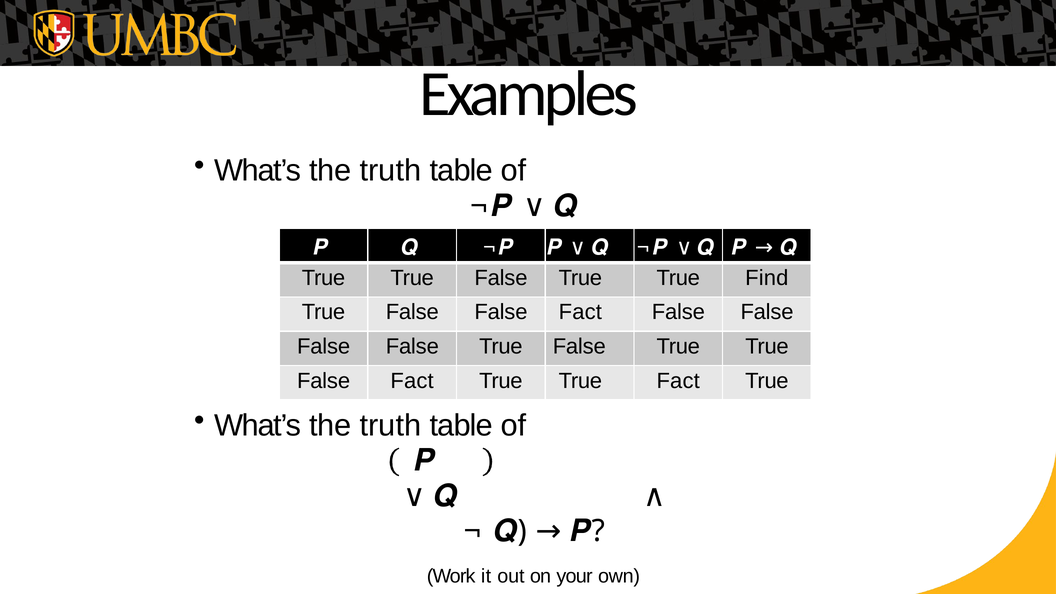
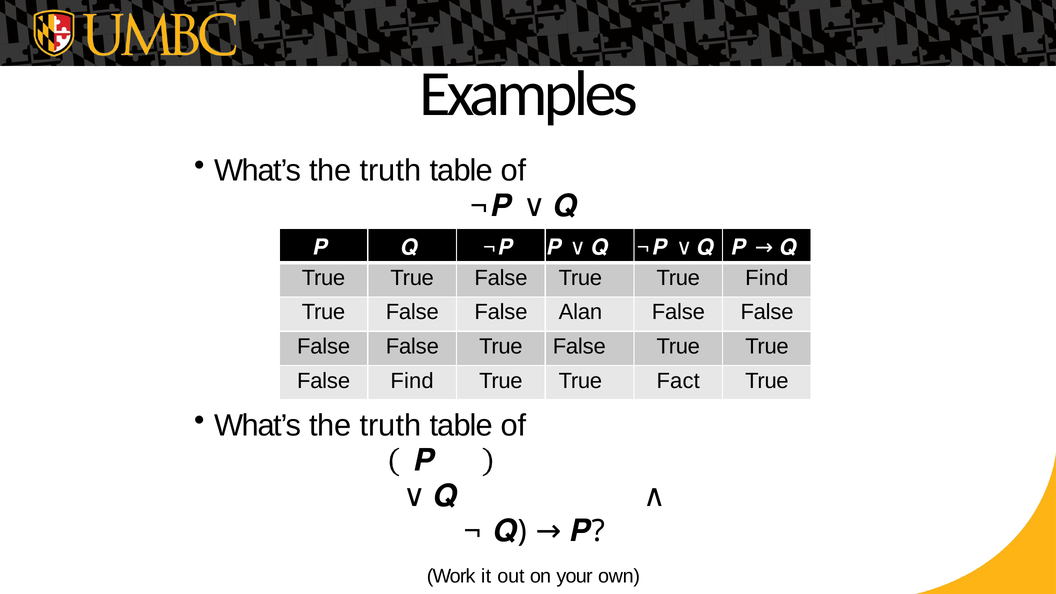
False False Fact: Fact -> Alan
Fact at (412, 381): Fact -> Find
